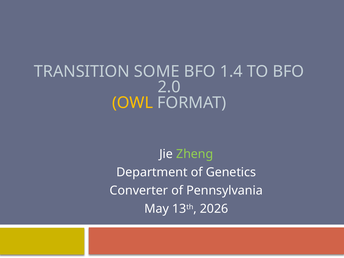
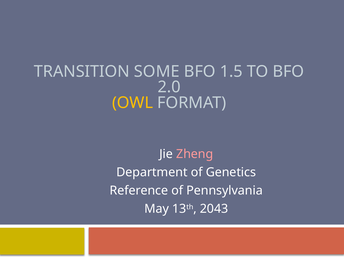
1.4: 1.4 -> 1.5
Zheng colour: light green -> pink
Converter: Converter -> Reference
2026: 2026 -> 2043
